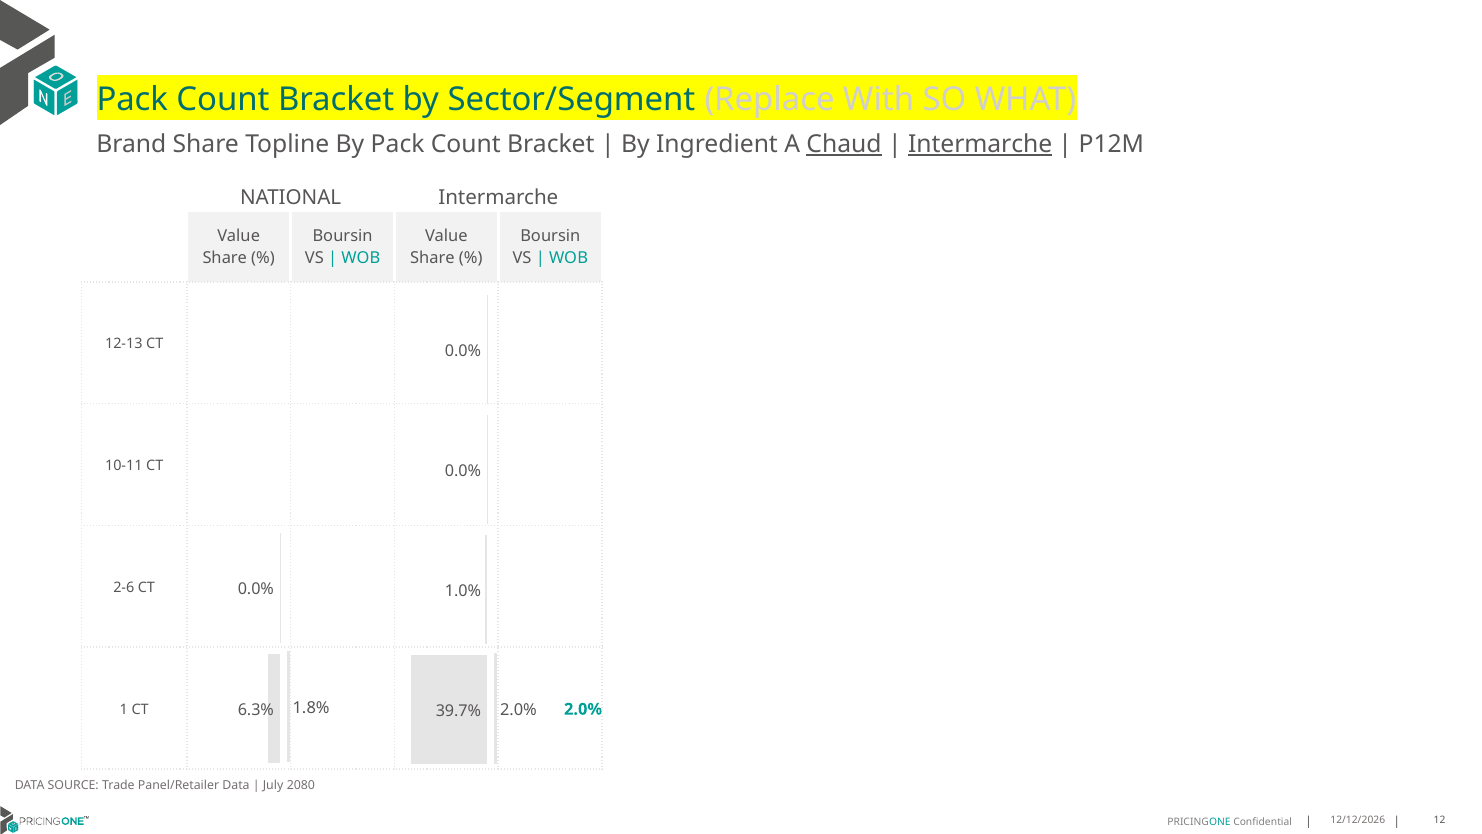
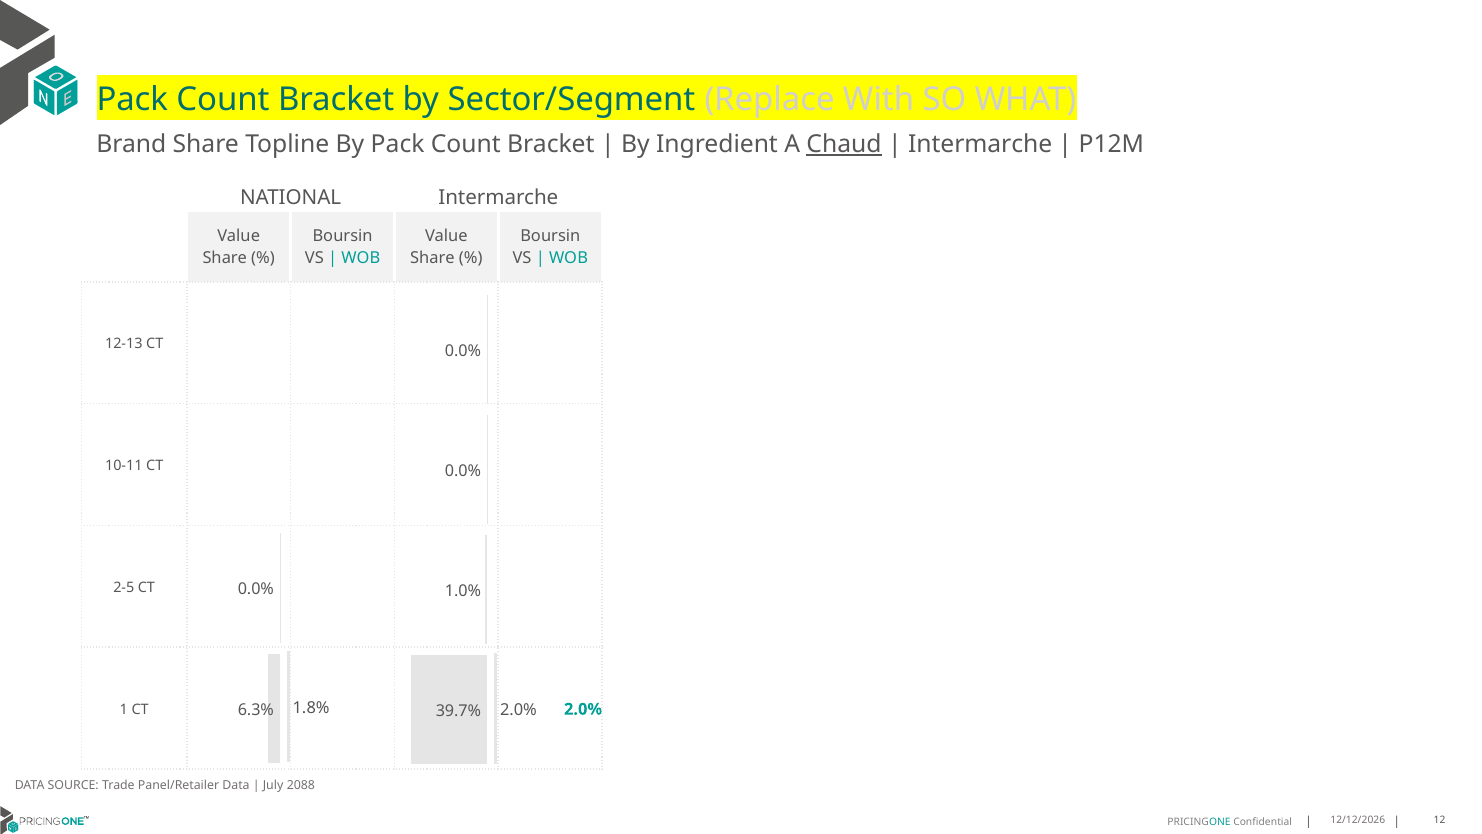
Intermarche at (980, 144) underline: present -> none
2-6: 2-6 -> 2-5
2080: 2080 -> 2088
